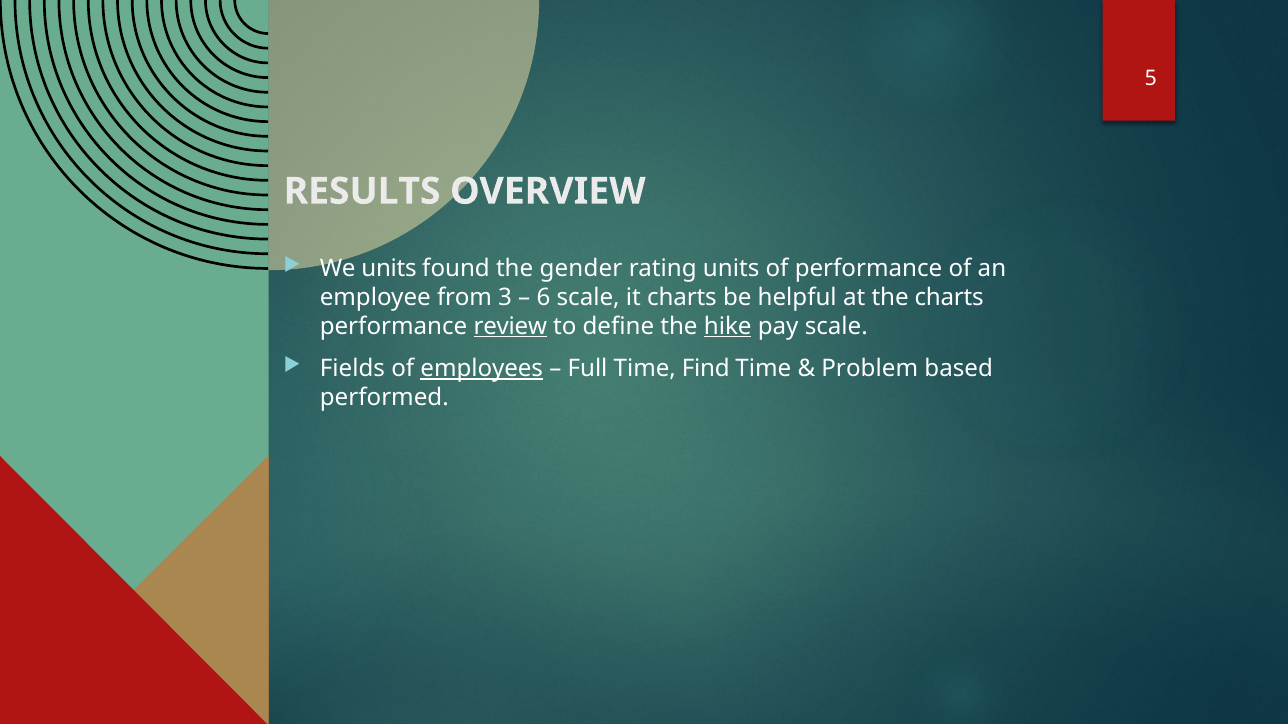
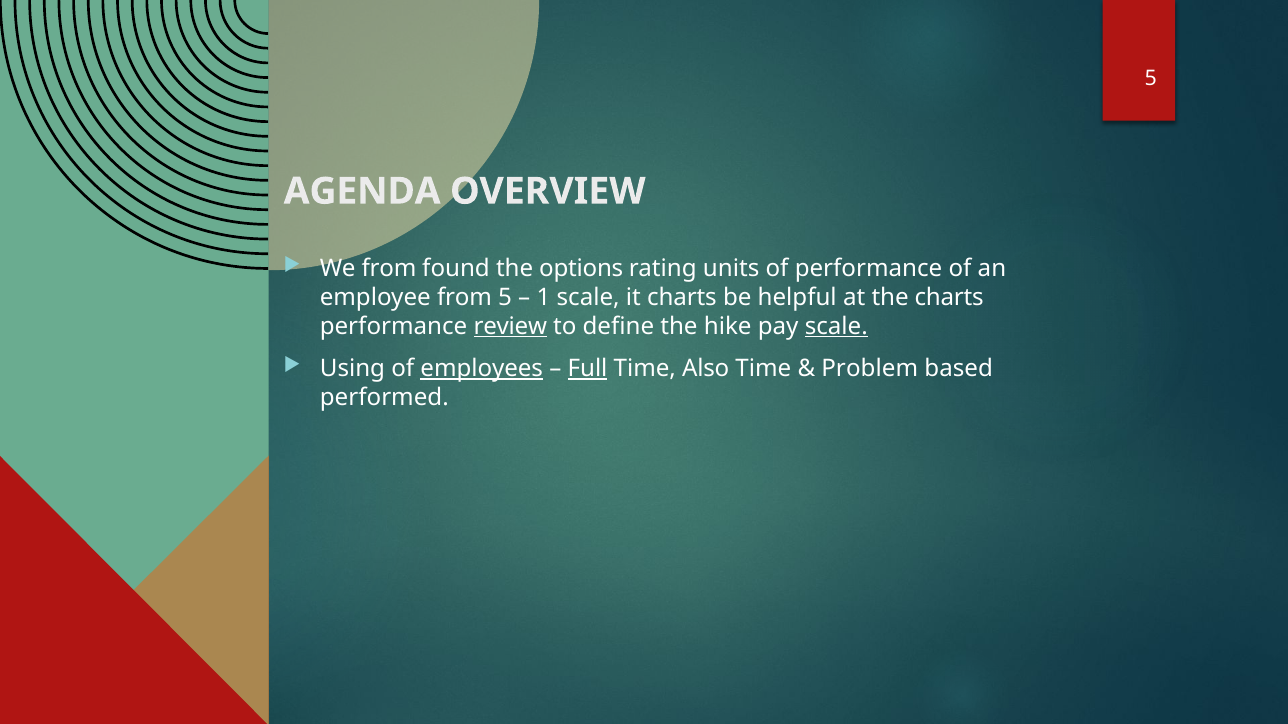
RESULTS: RESULTS -> AGENDA
We units: units -> from
gender: gender -> options
from 3: 3 -> 5
6: 6 -> 1
hike underline: present -> none
scale at (836, 326) underline: none -> present
Fields: Fields -> Using
Full underline: none -> present
Find: Find -> Also
